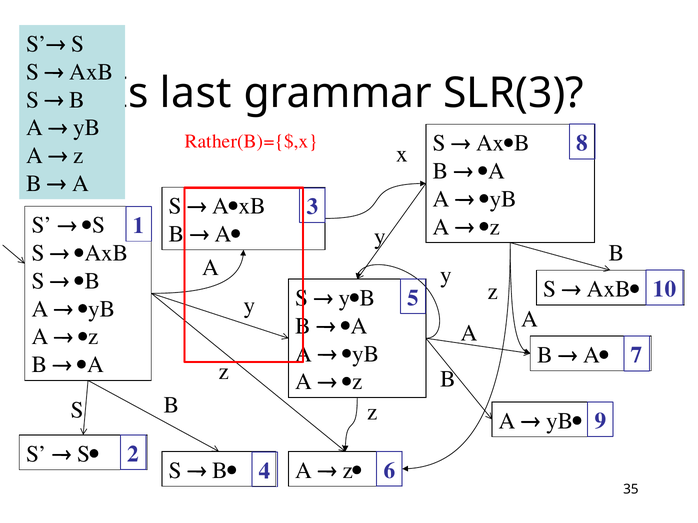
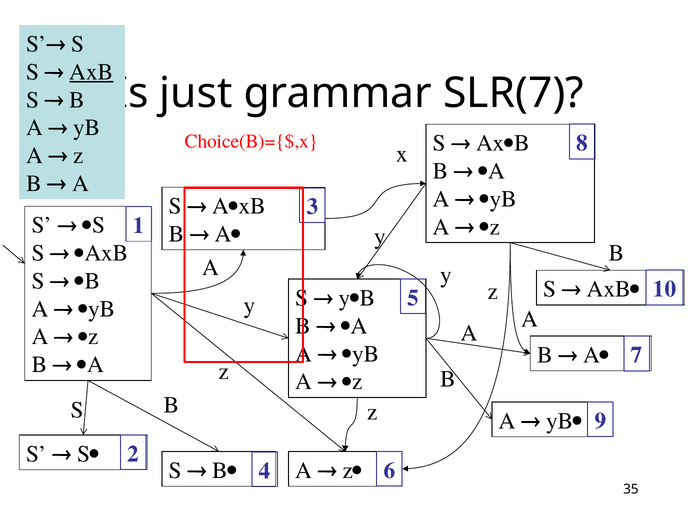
AxB underline: none -> present
last: last -> just
SLR(3: SLR(3 -> SLR(7
Rather(B)={$,x: Rather(B)={$,x -> Choice(B)={$,x
